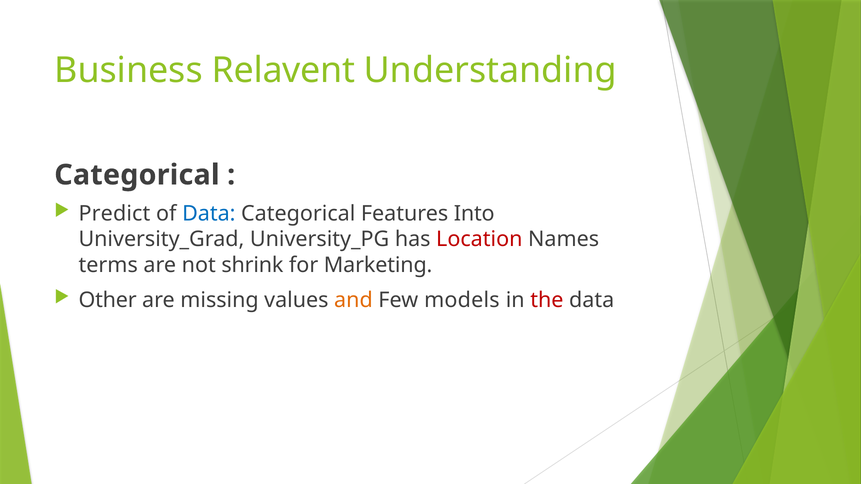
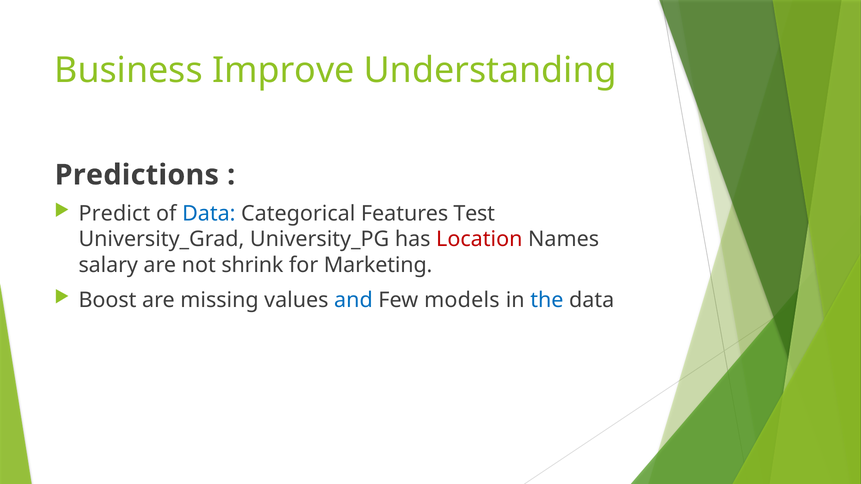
Relavent: Relavent -> Improve
Categorical at (137, 175): Categorical -> Predictions
Into: Into -> Test
terms: terms -> salary
Other: Other -> Boost
and colour: orange -> blue
the colour: red -> blue
